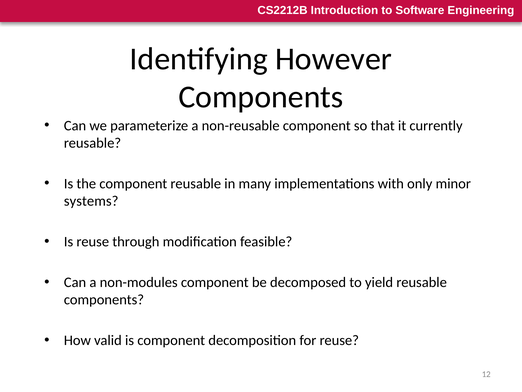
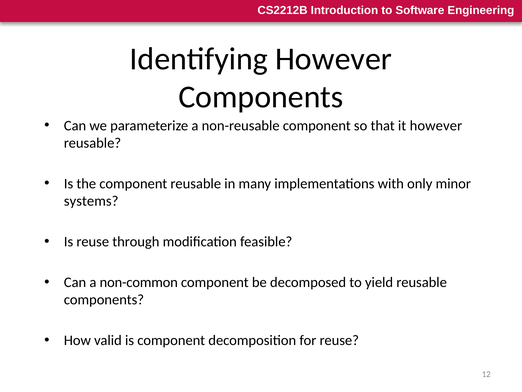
it currently: currently -> however
non-modules: non-modules -> non-common
